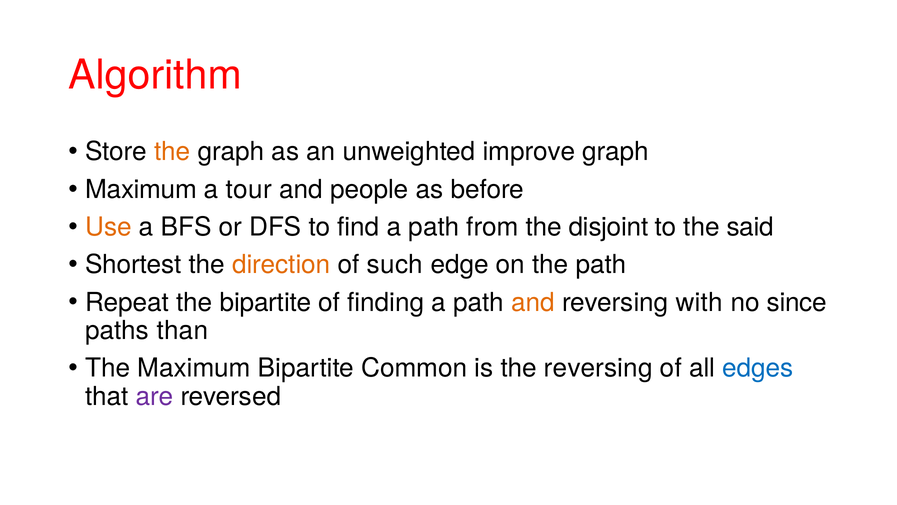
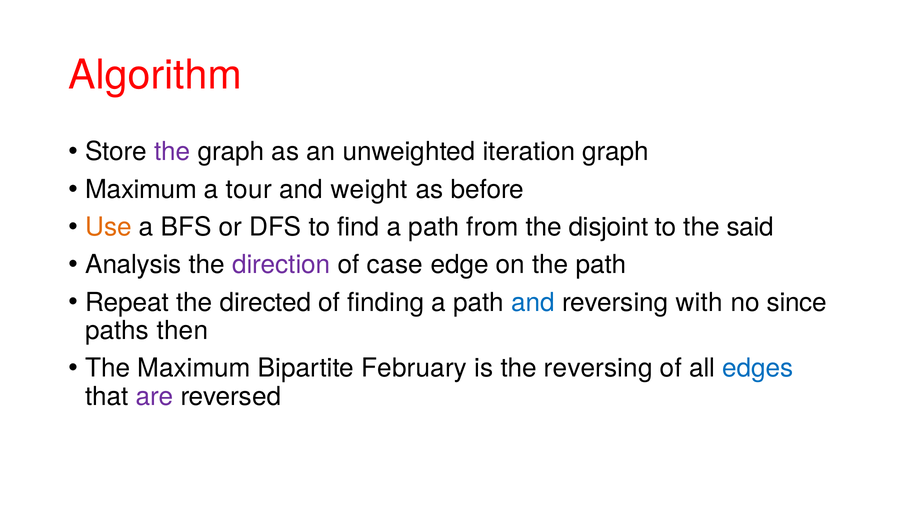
the at (172, 152) colour: orange -> purple
improve: improve -> iteration
people: people -> weight
Shortest: Shortest -> Analysis
direction colour: orange -> purple
such: such -> case
the bipartite: bipartite -> directed
and at (533, 302) colour: orange -> blue
than: than -> then
Common: Common -> February
